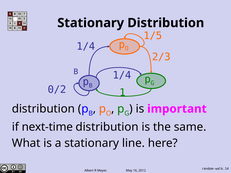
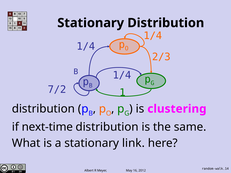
1/5 at (153, 36): 1/5 -> 1/4
0/2: 0/2 -> 7/2
important: important -> clustering
line: line -> link
